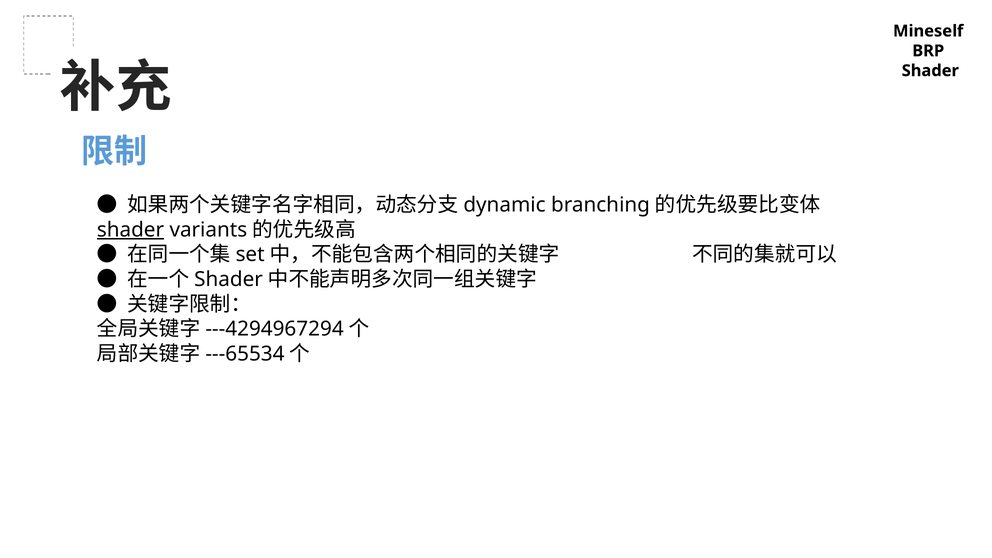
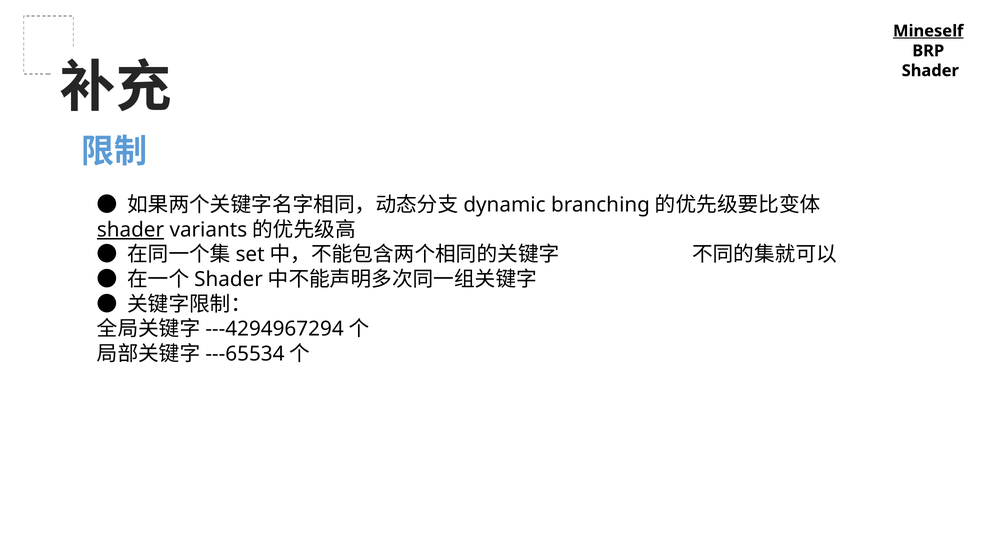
Mineself underline: none -> present
